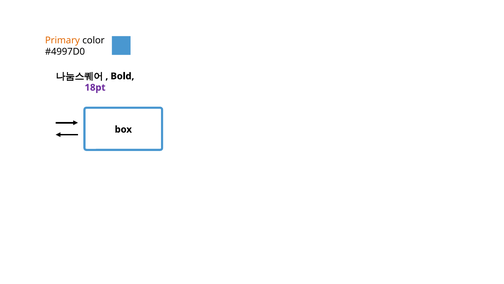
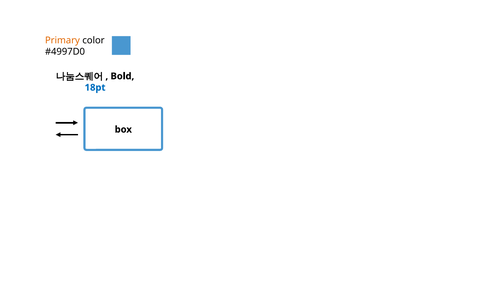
18pt colour: purple -> blue
